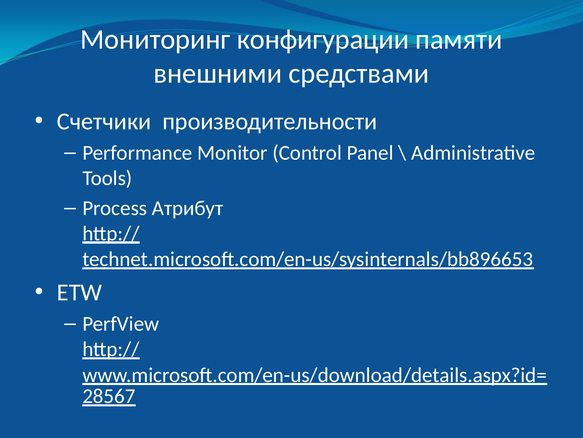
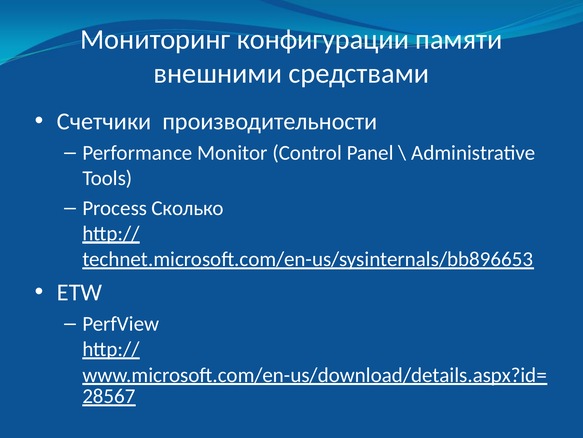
Атрибут: Атрибут -> Сколько
